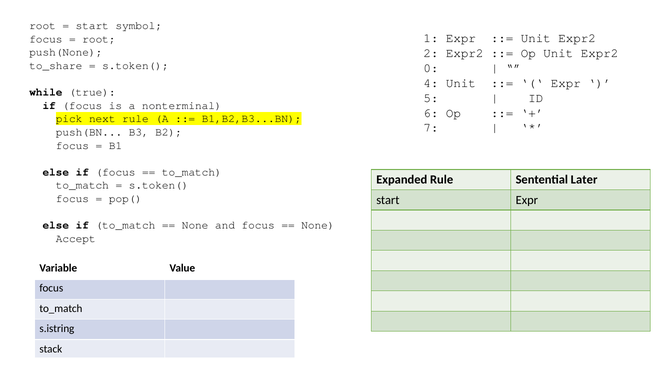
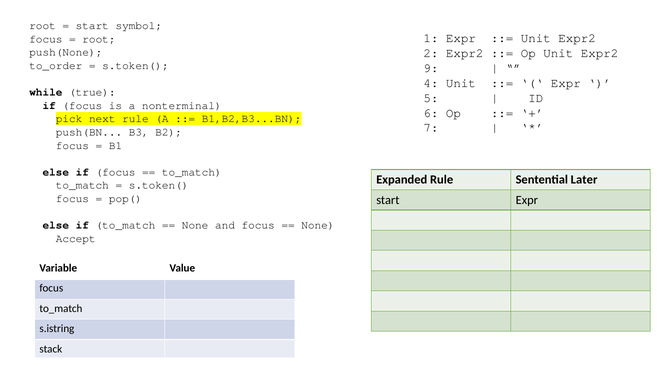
to_share: to_share -> to_order
0: 0 -> 9
